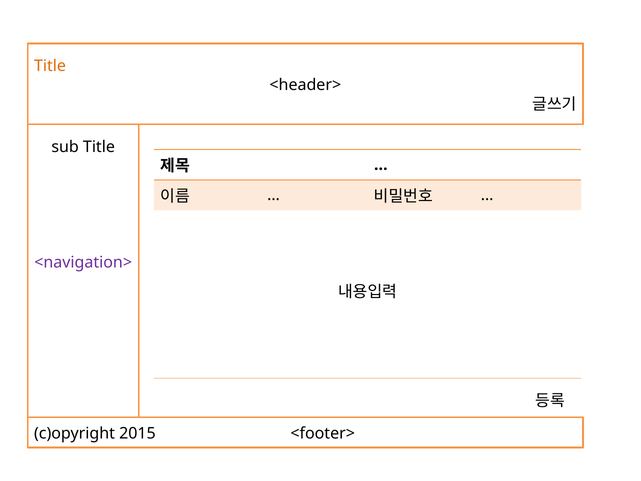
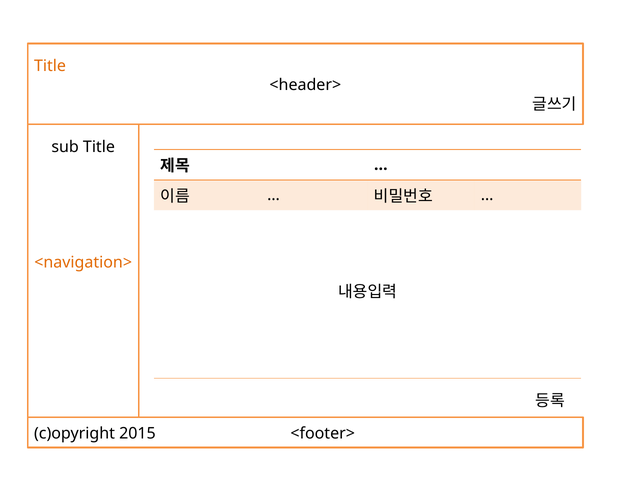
<navigation> colour: purple -> orange
